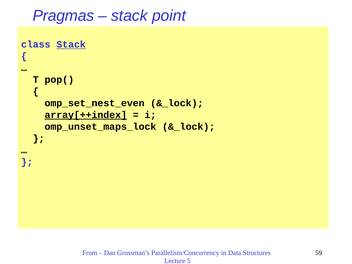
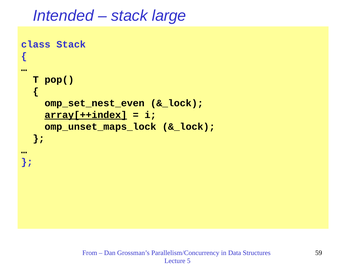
Pragmas: Pragmas -> Intended
point: point -> large
Stack at (71, 44) underline: present -> none
